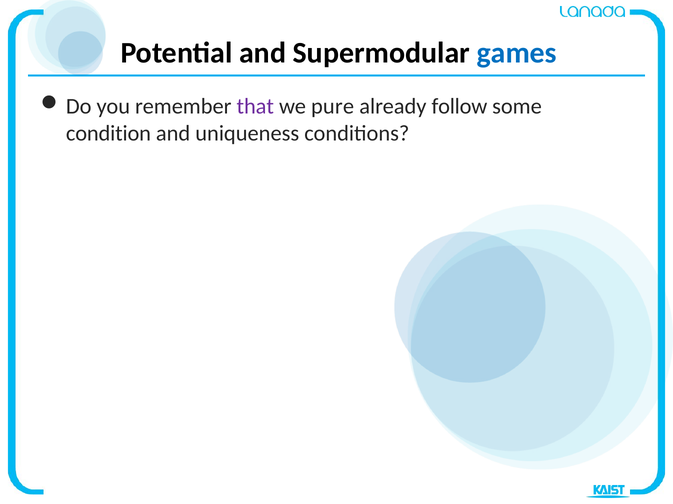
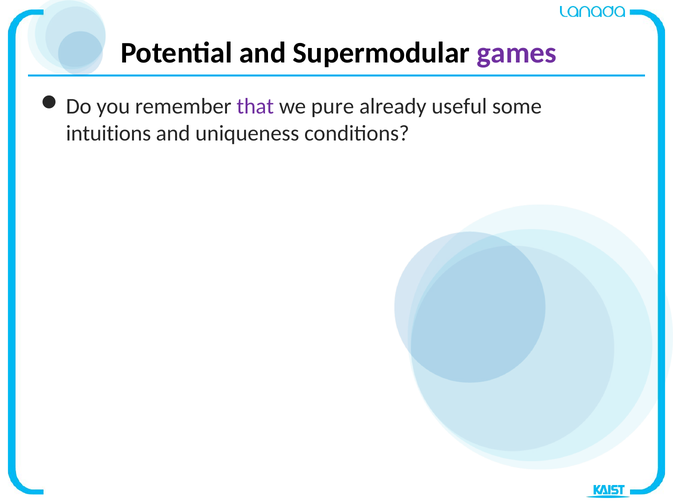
games colour: blue -> purple
follow: follow -> useful
condition: condition -> intuitions
